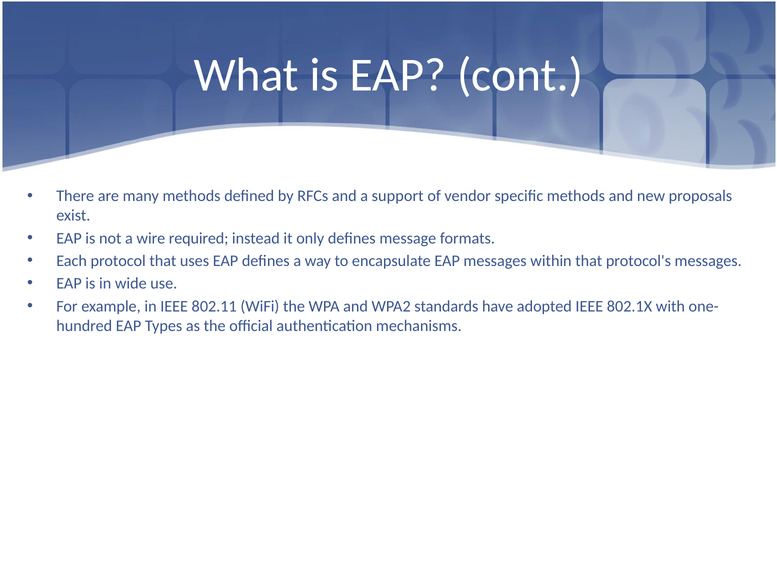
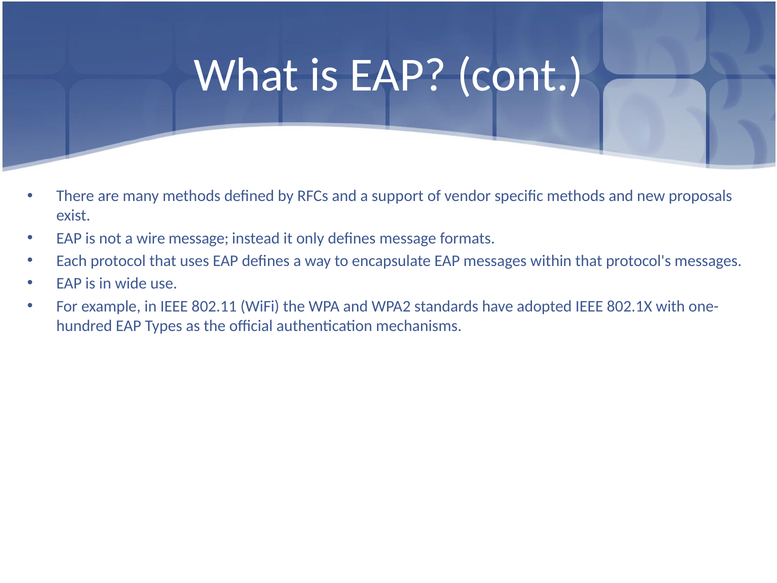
wire required: required -> message
